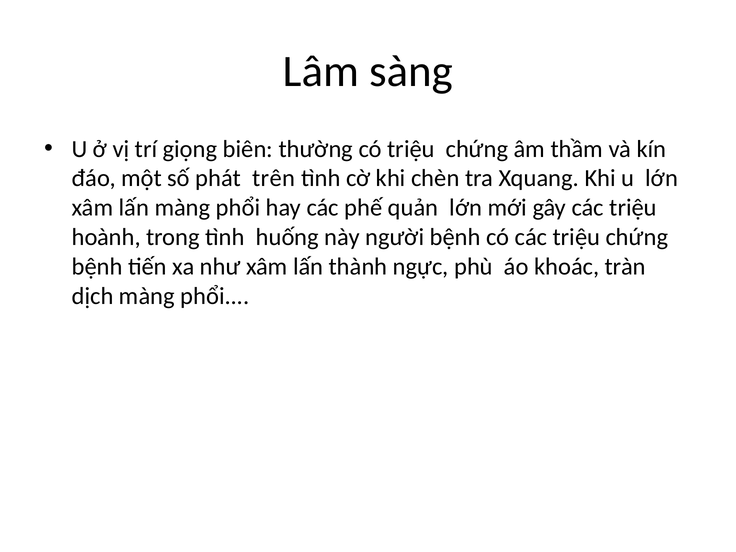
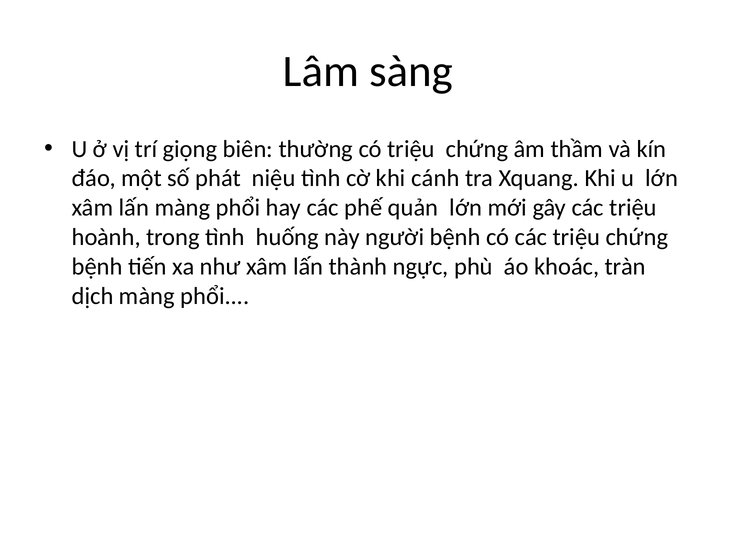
trên: trên -> niệu
chèn: chèn -> cánh
